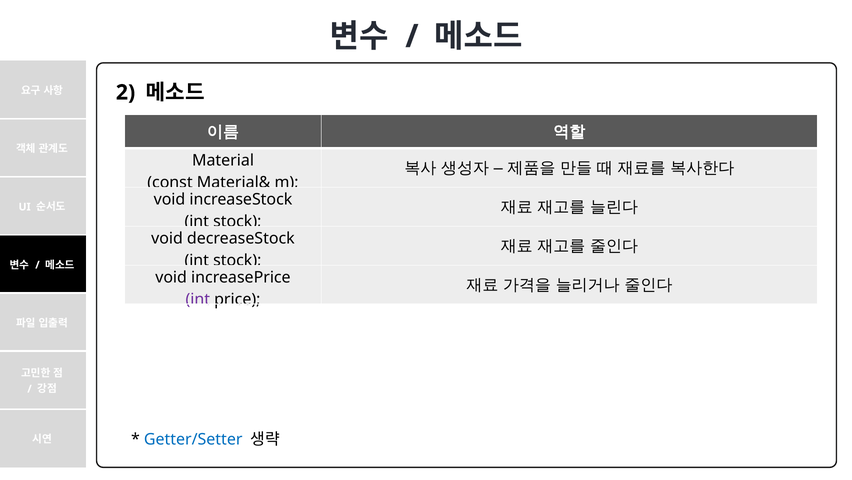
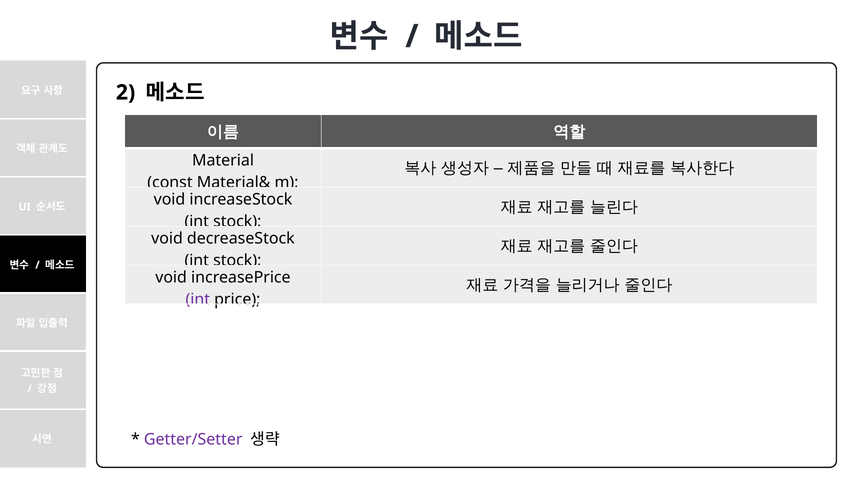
Getter/Setter colour: blue -> purple
